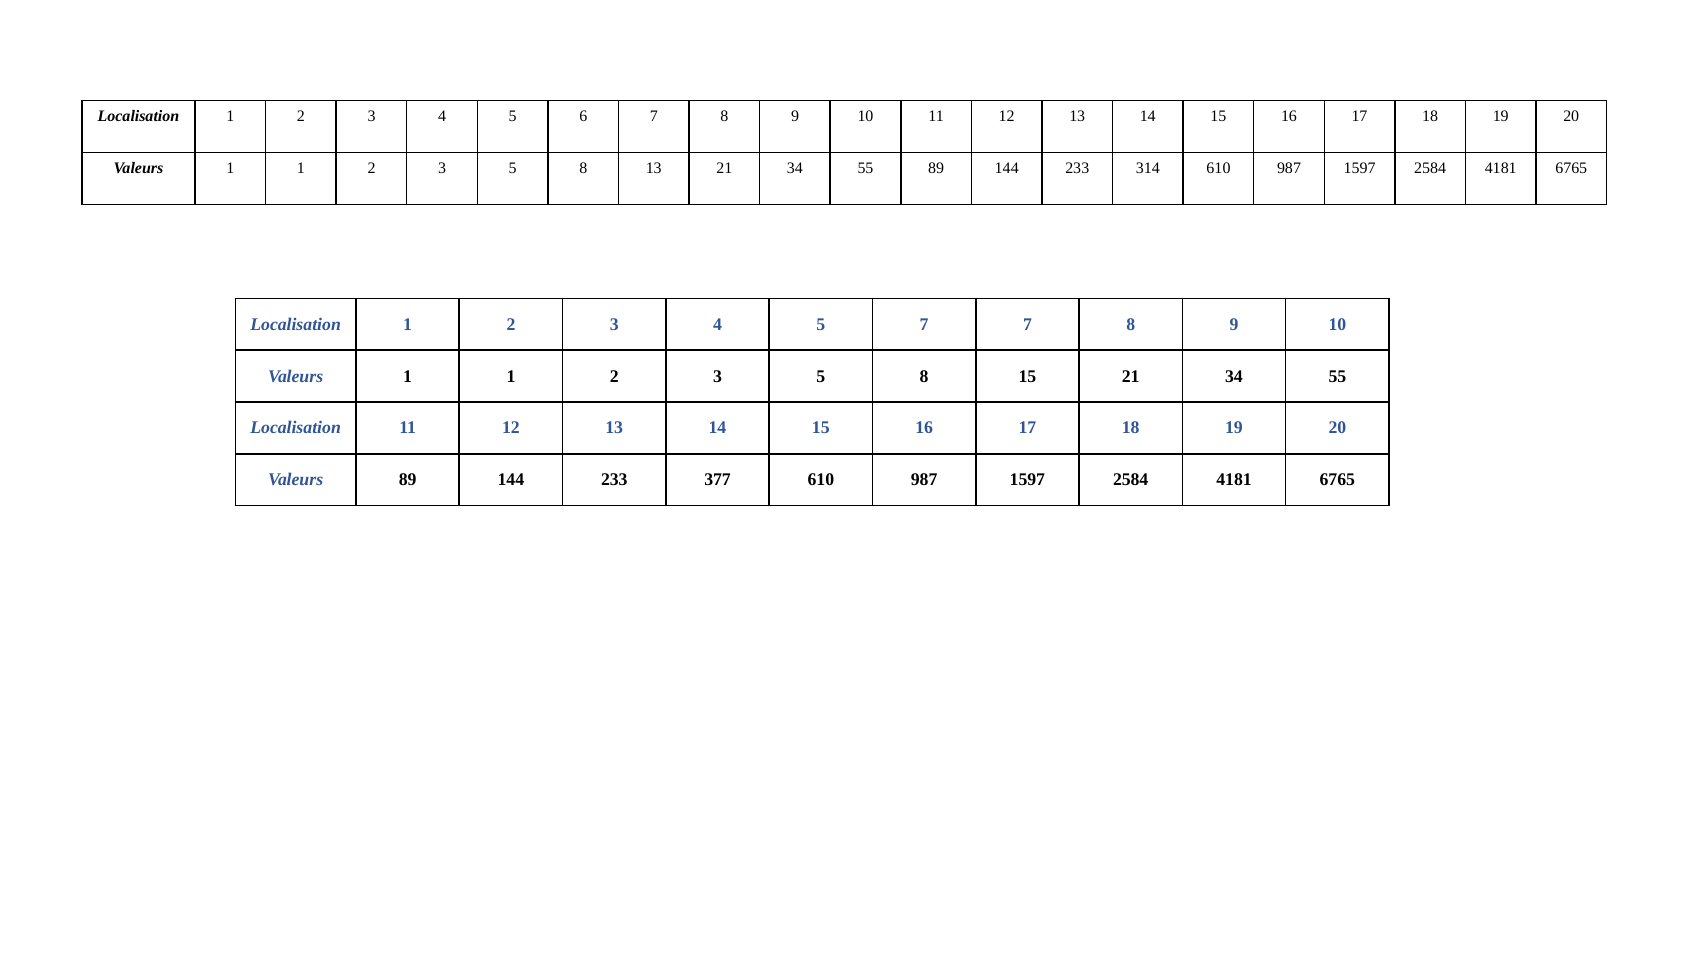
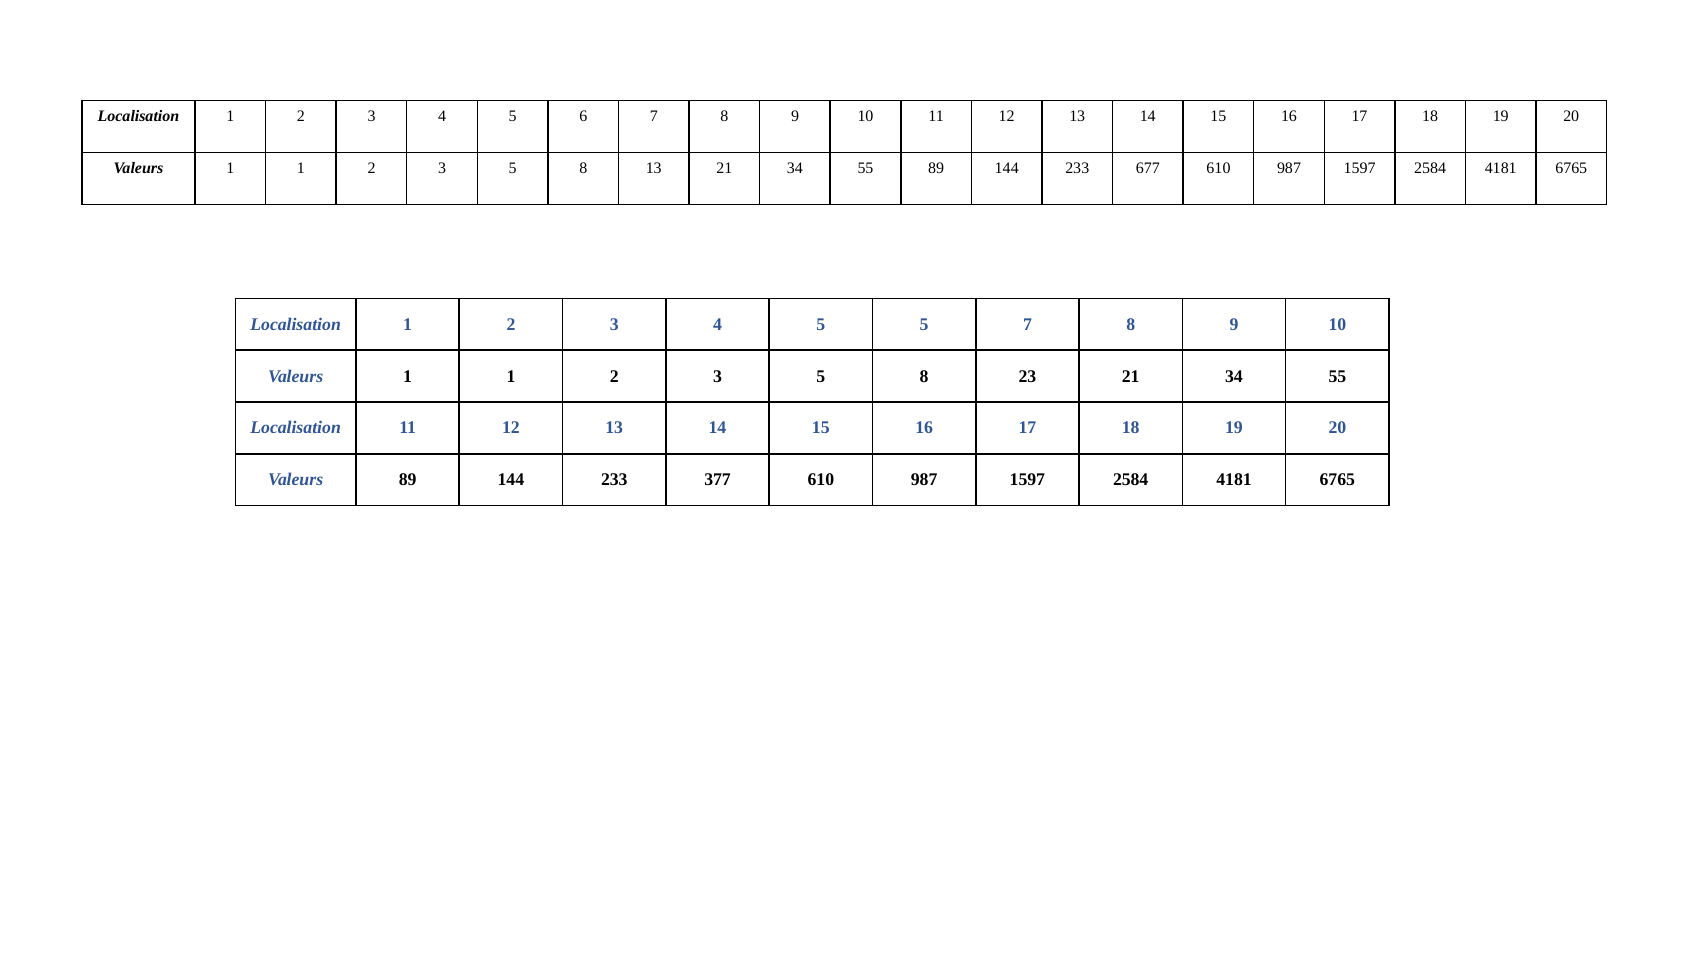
314: 314 -> 677
5 7: 7 -> 5
8 15: 15 -> 23
